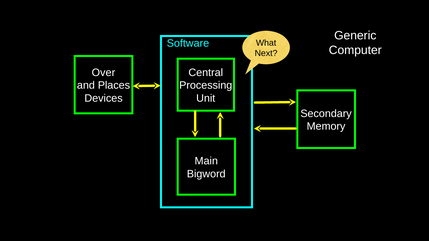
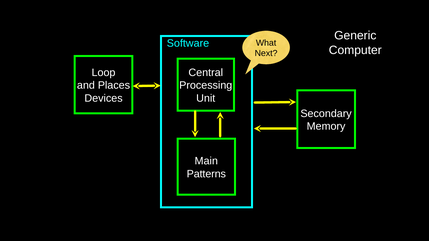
Over: Over -> Loop
Bigword: Bigword -> Patterns
